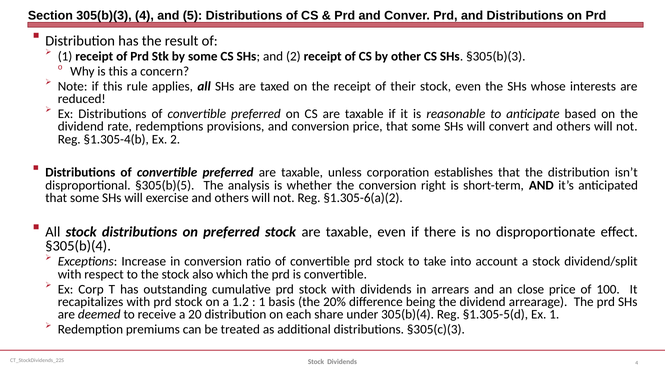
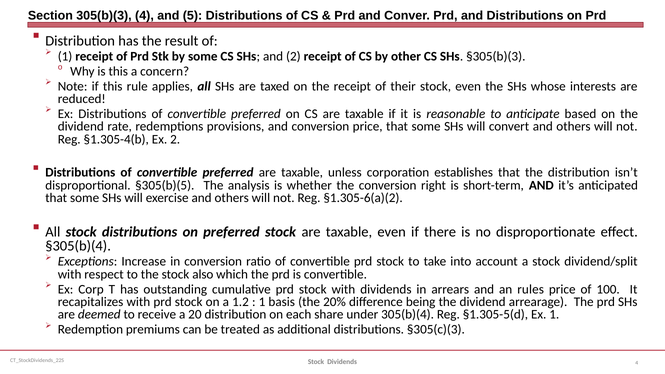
close: close -> rules
